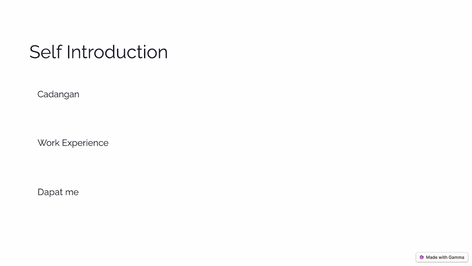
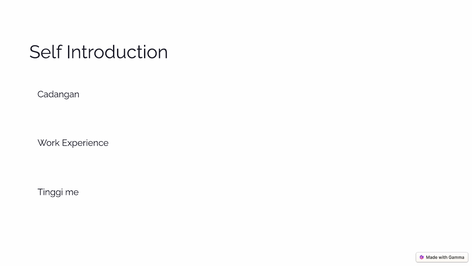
Dapat: Dapat -> Tinggi
